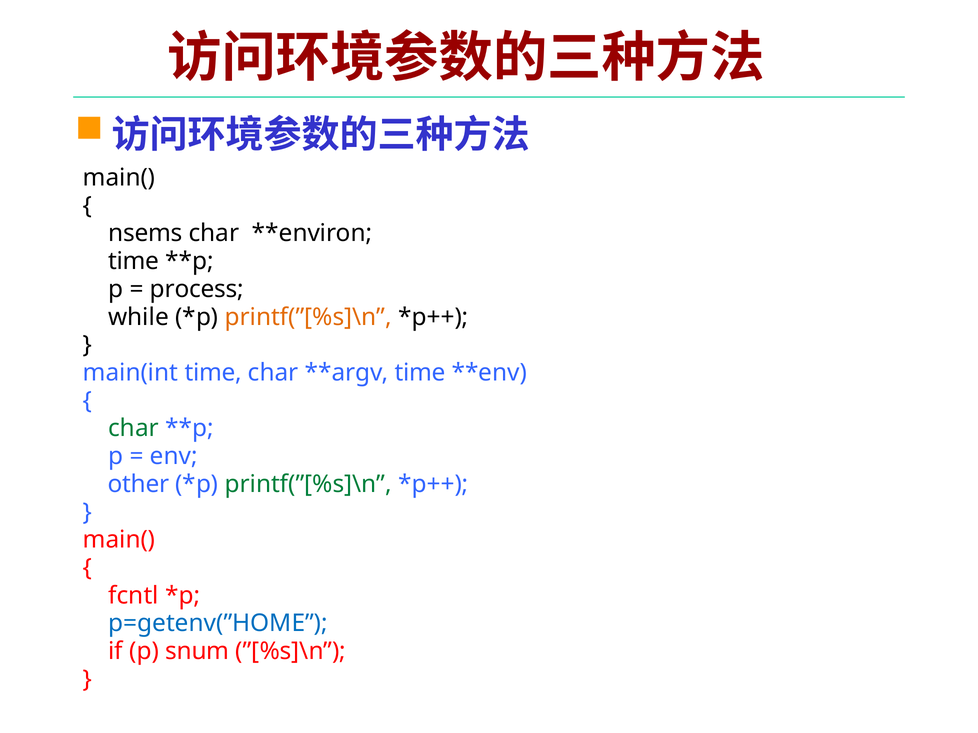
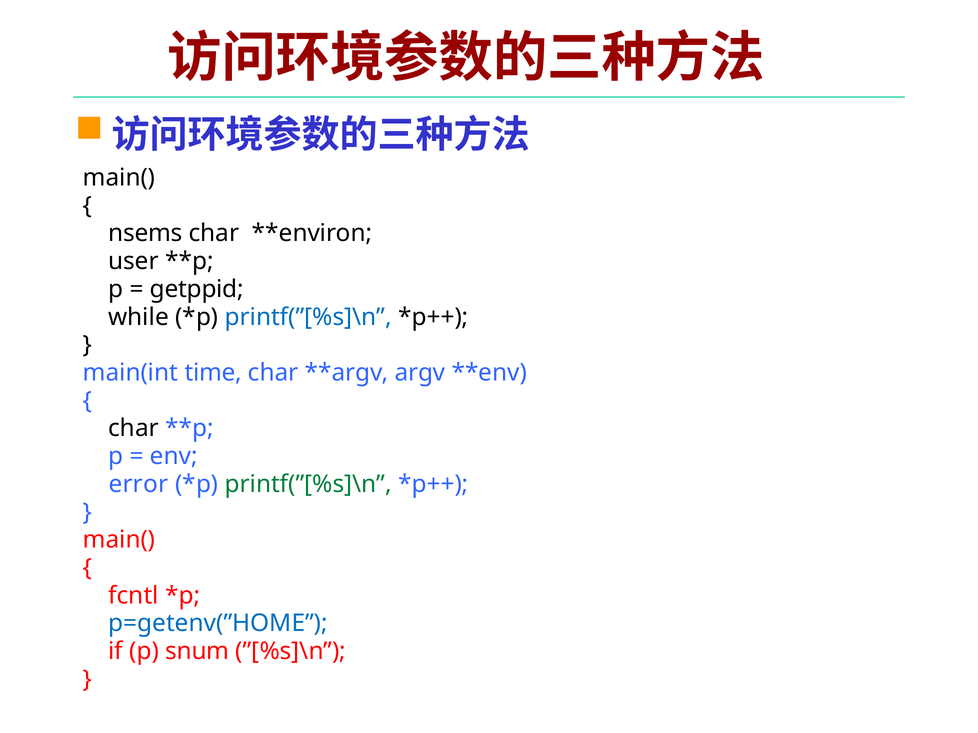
time at (134, 261): time -> user
process: process -> getppid
printf(”[%s]\n at (308, 317) colour: orange -> blue
time at (420, 373): time -> argv
char at (134, 429) colour: green -> black
other: other -> error
